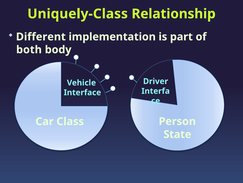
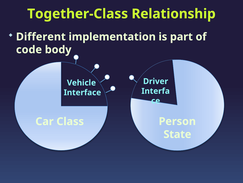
Uniquely-Class: Uniquely-Class -> Together-Class
both: both -> code
